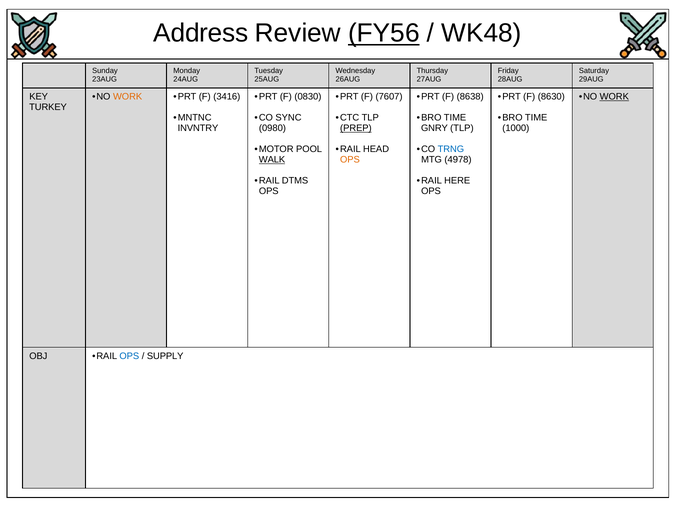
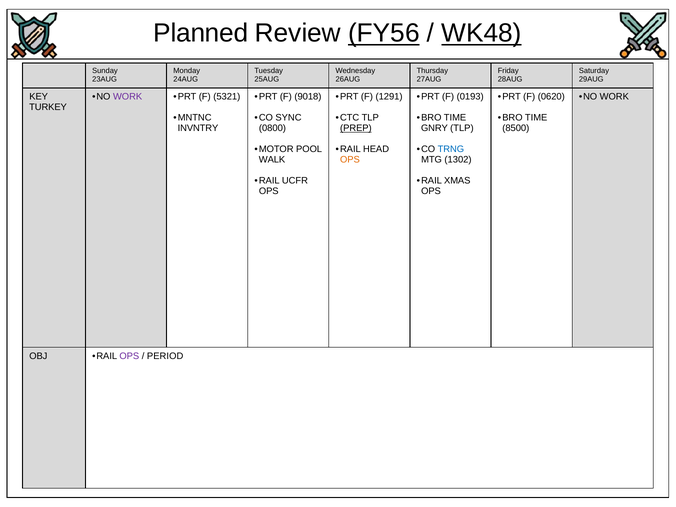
Address: Address -> Planned
WK48 underline: none -> present
WORK at (128, 97) colour: orange -> purple
3416: 3416 -> 5321
0830: 0830 -> 9018
7607: 7607 -> 1291
8638: 8638 -> 0193
8630: 8630 -> 0620
WORK at (614, 97) underline: present -> none
0980: 0980 -> 0800
1000: 1000 -> 8500
WALK underline: present -> none
4978: 4978 -> 1302
DTMS: DTMS -> UCFR
HERE: HERE -> XMAS
OPS at (129, 356) colour: blue -> purple
SUPPLY: SUPPLY -> PERIOD
